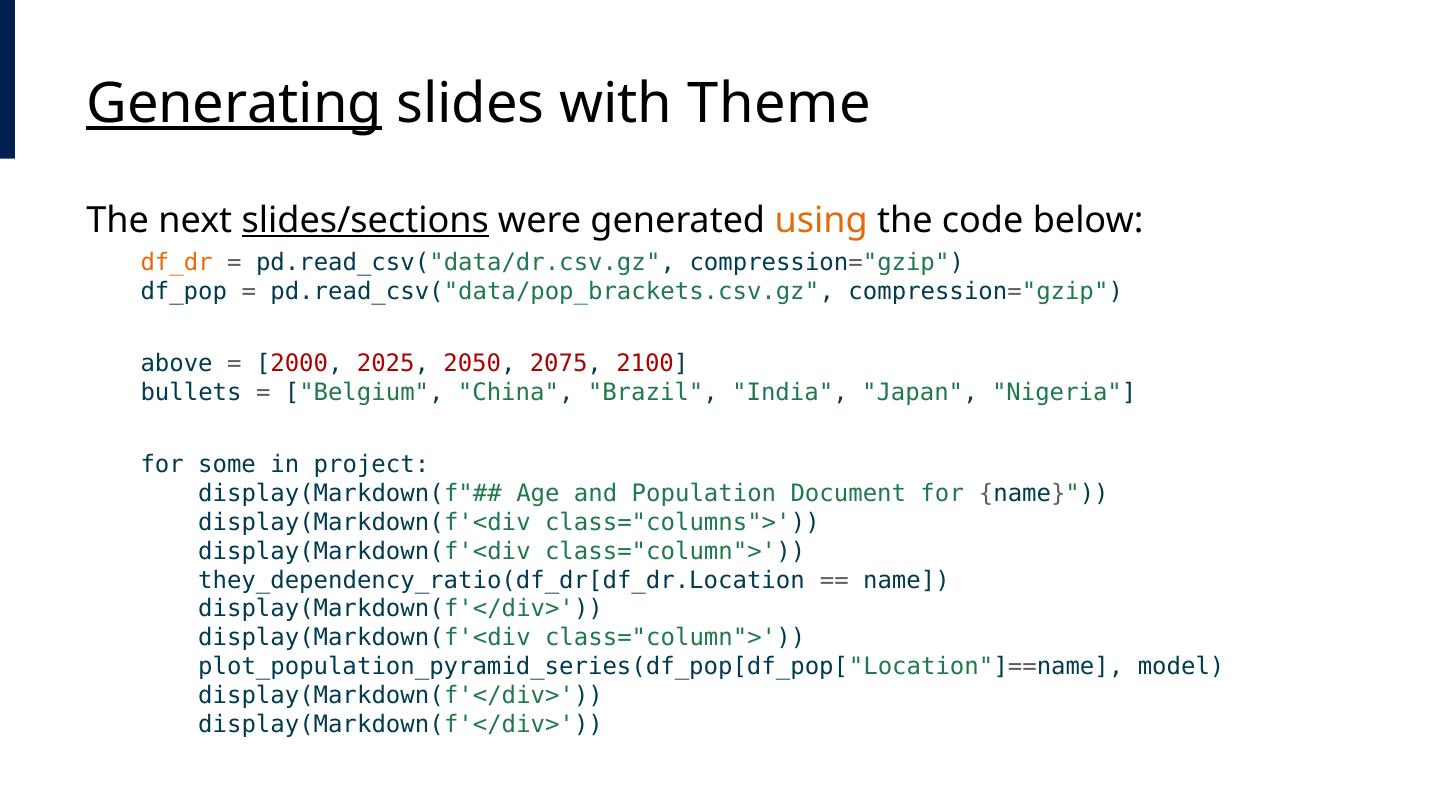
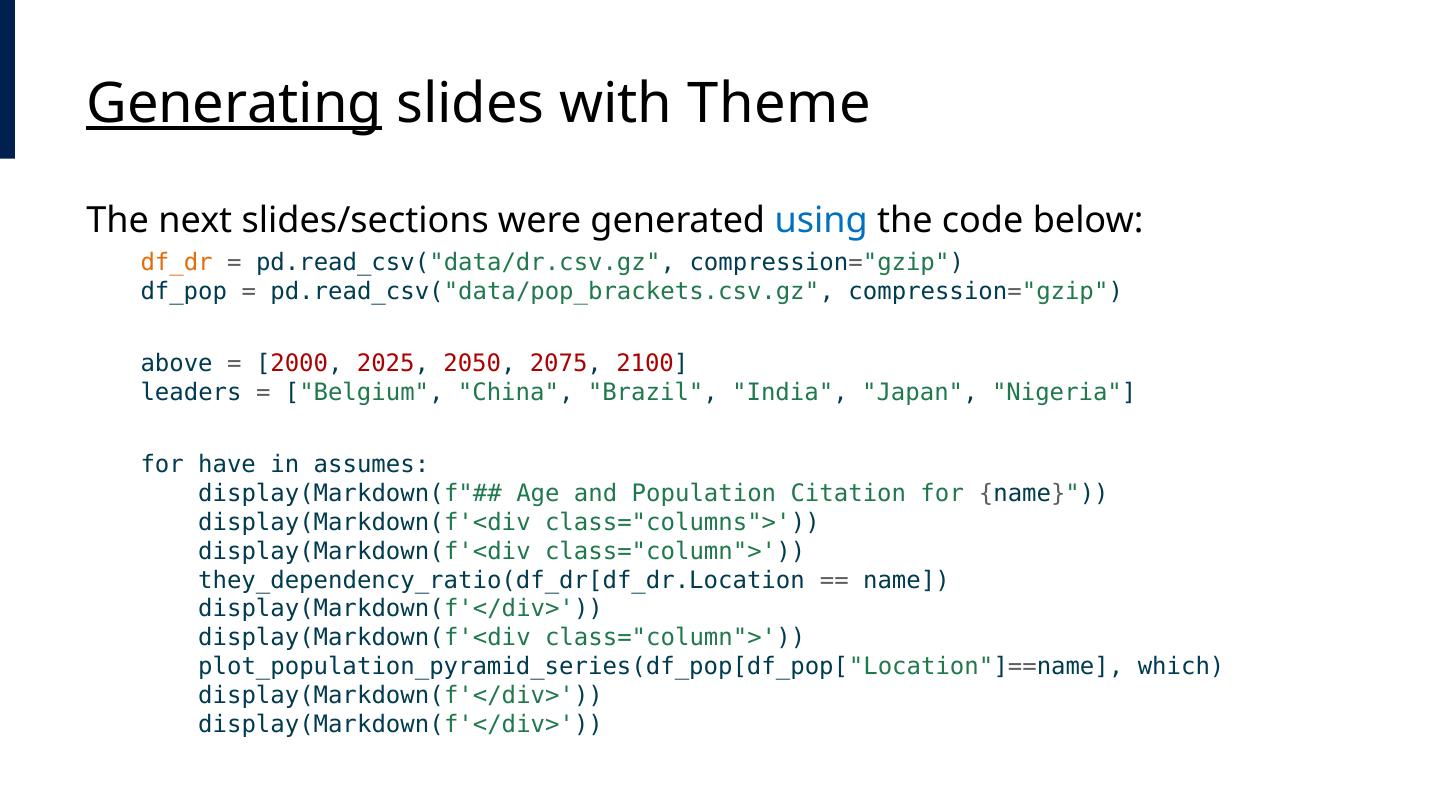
slides/sections underline: present -> none
using colour: orange -> blue
bullets: bullets -> leaders
some: some -> have
project: project -> assumes
Document: Document -> Citation
model: model -> which
